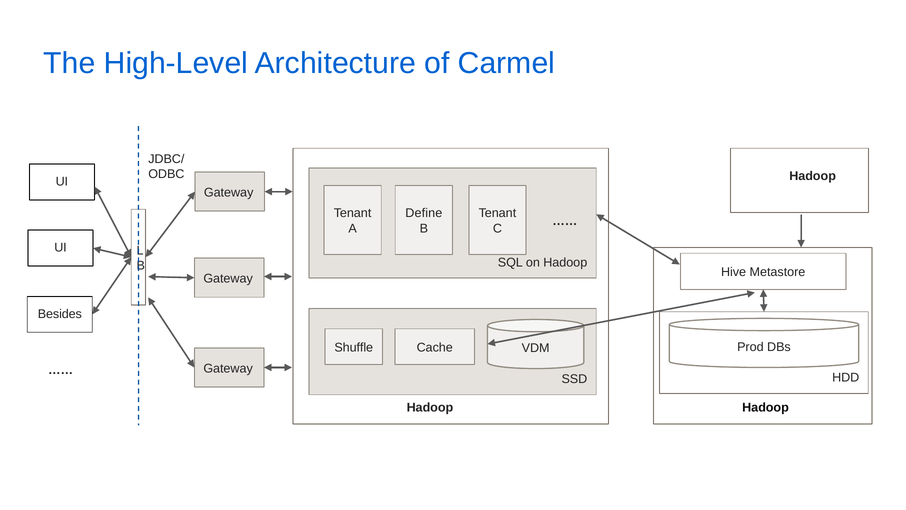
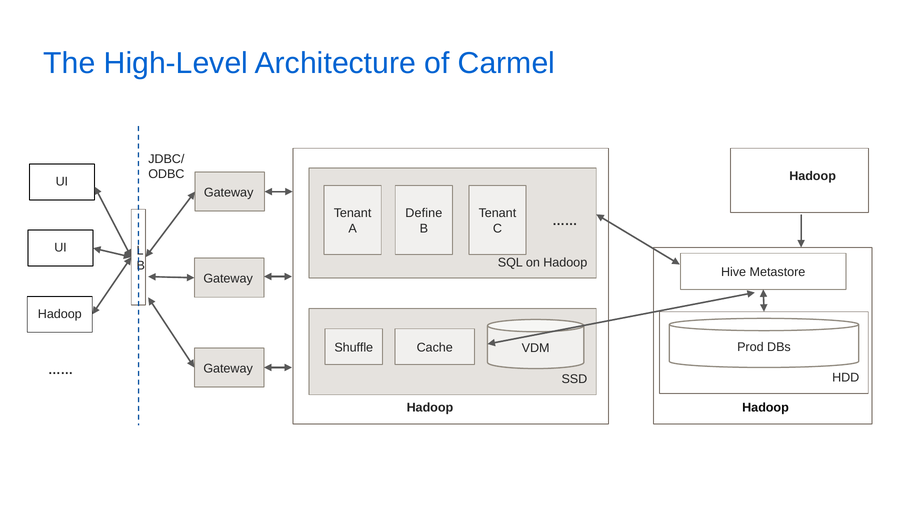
Besides at (60, 314): Besides -> Hadoop
